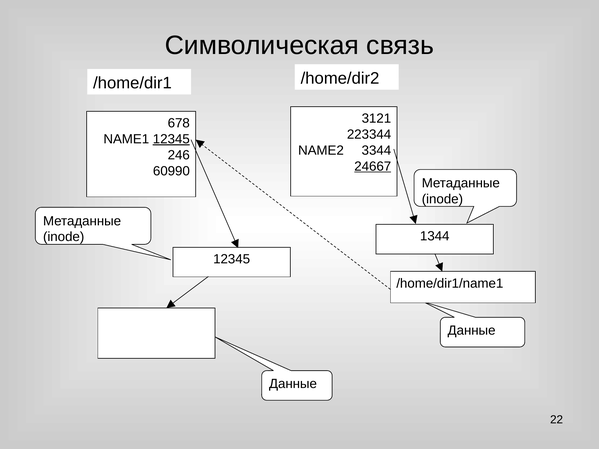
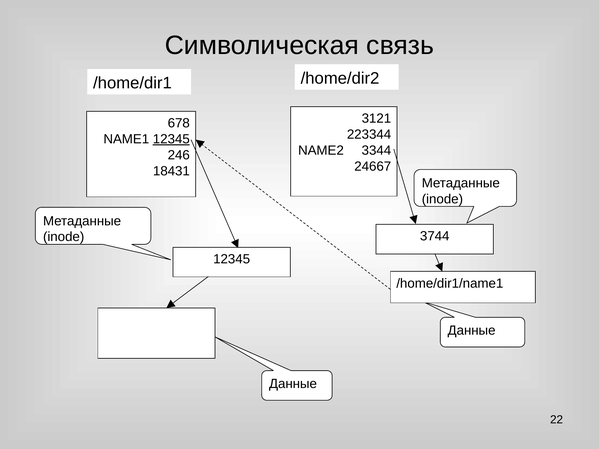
24667 underline: present -> none
60990: 60990 -> 18431
1344: 1344 -> 3744
